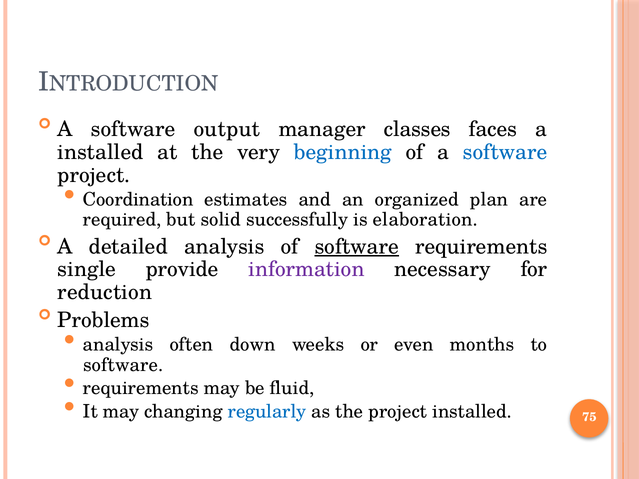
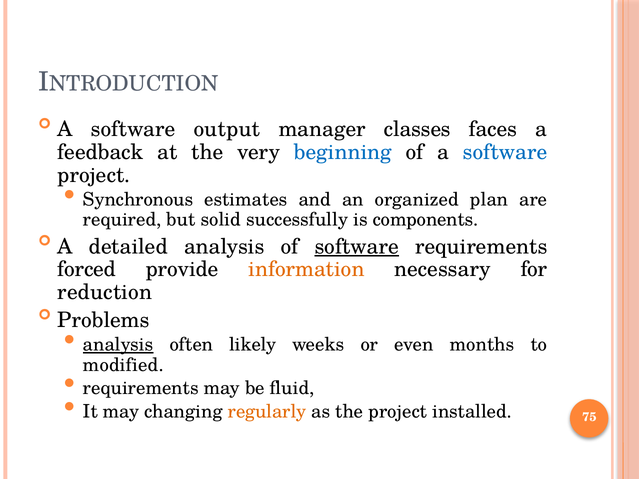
installed at (100, 152): installed -> feedback
Coordination: Coordination -> Synchronous
elaboration: elaboration -> components
single: single -> forced
information colour: purple -> orange
analysis at (118, 345) underline: none -> present
down: down -> likely
software at (123, 365): software -> modified
regularly colour: blue -> orange
